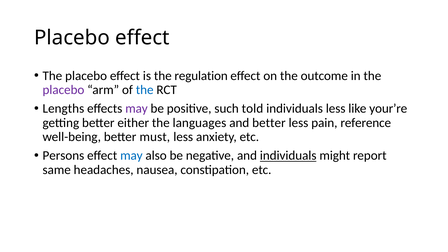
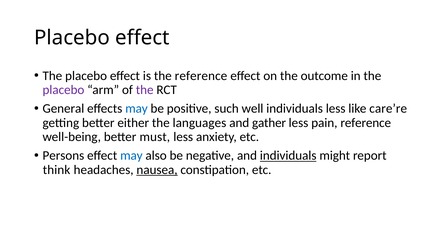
the regulation: regulation -> reference
the at (145, 90) colour: blue -> purple
Lengths: Lengths -> General
may at (136, 109) colour: purple -> blue
told: told -> well
your’re: your’re -> care’re
and better: better -> gather
same: same -> think
nausea underline: none -> present
